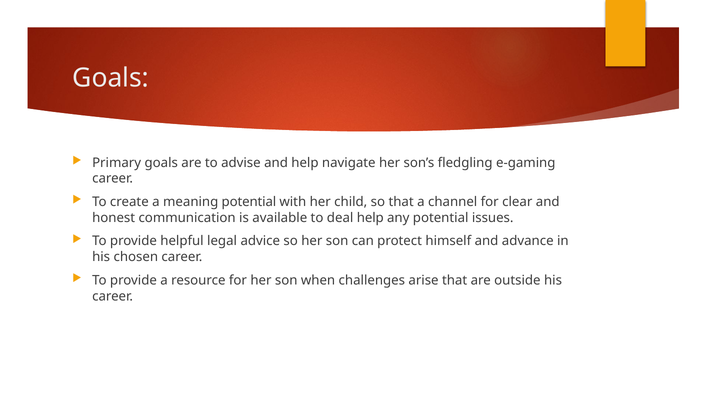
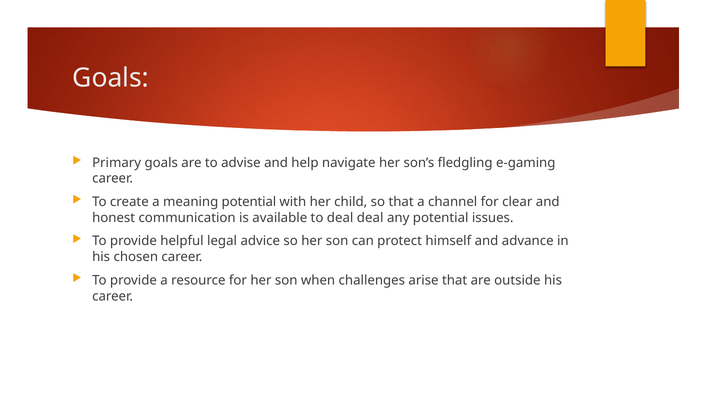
deal help: help -> deal
